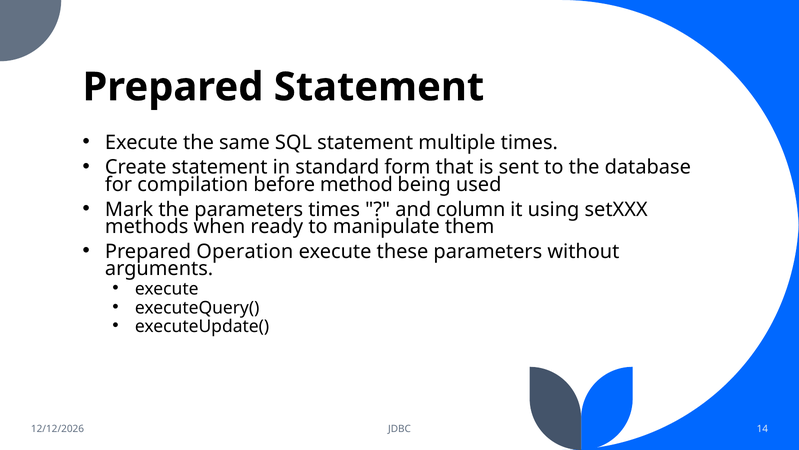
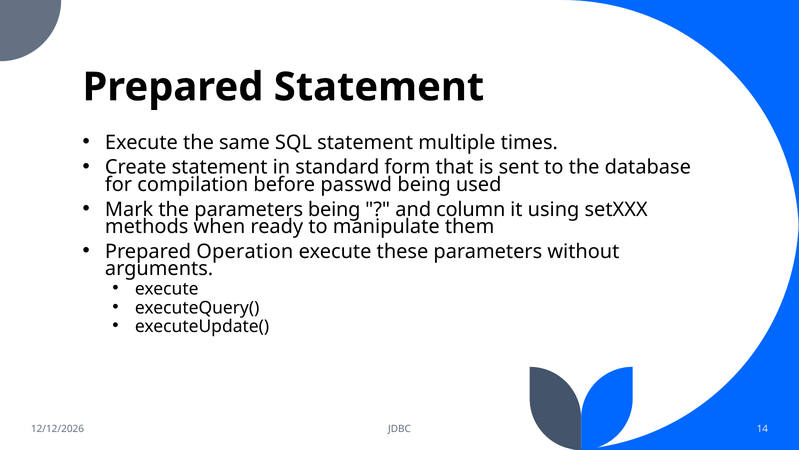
method: method -> passwd
parameters times: times -> being
